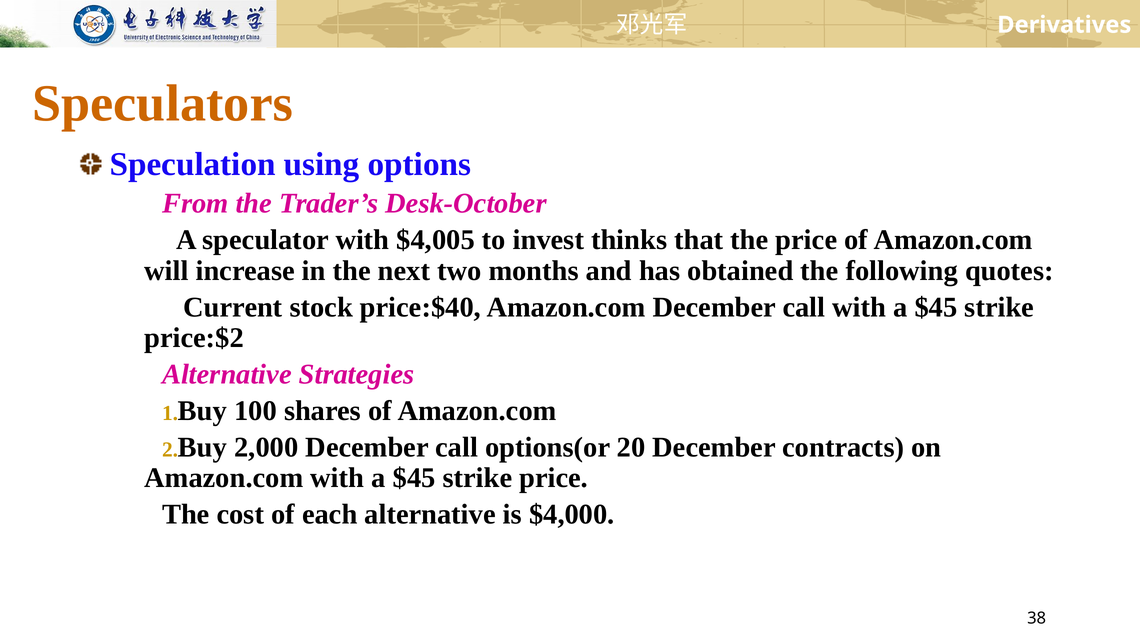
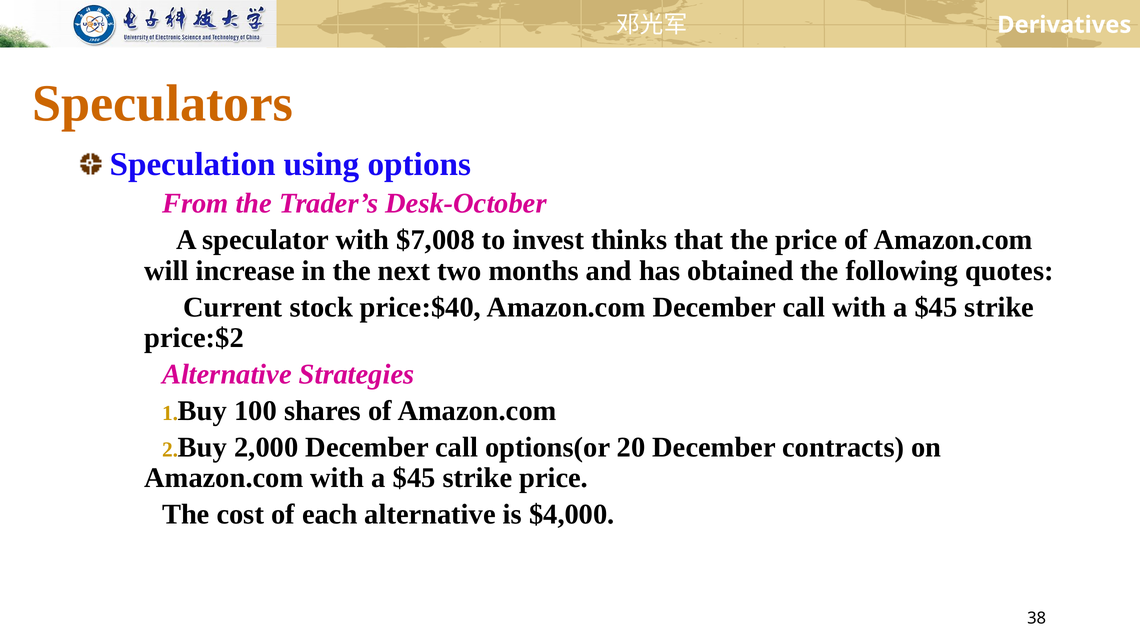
$4,005: $4,005 -> $7,008
